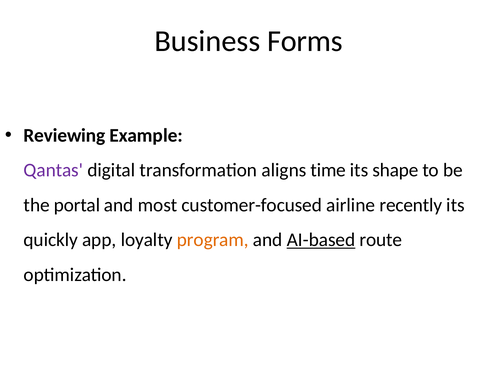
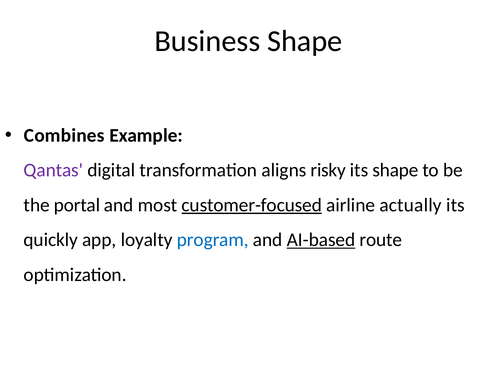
Business Forms: Forms -> Shape
Reviewing: Reviewing -> Combines
time: time -> risky
customer-focused underline: none -> present
recently: recently -> actually
program colour: orange -> blue
